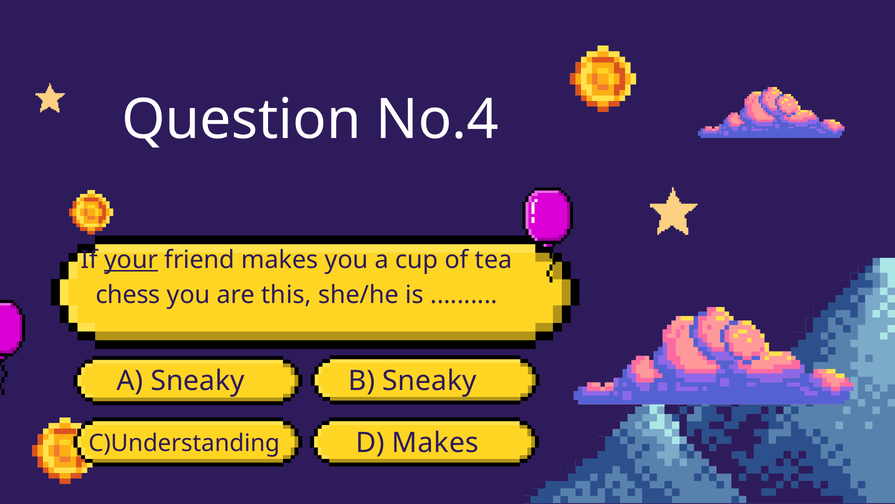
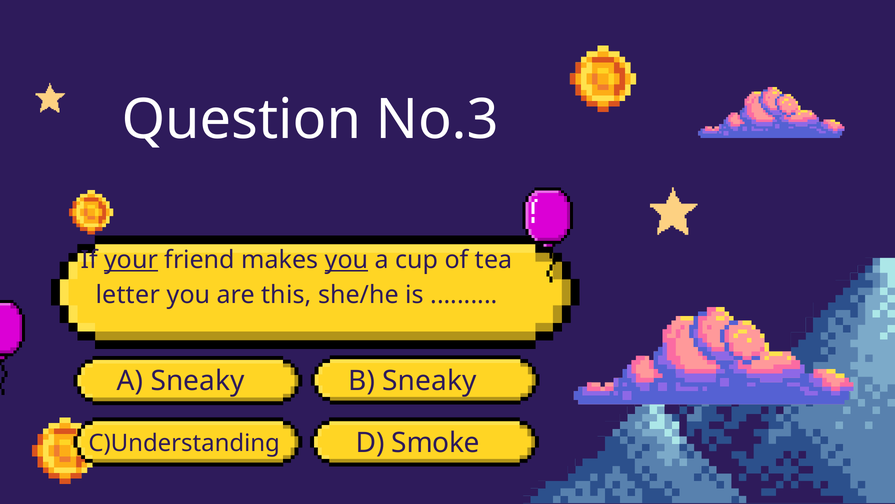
No.4: No.4 -> No.3
you at (346, 260) underline: none -> present
chess: chess -> letter
D Makes: Makes -> Smoke
